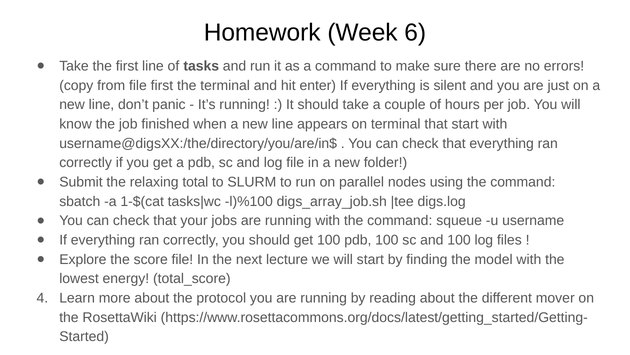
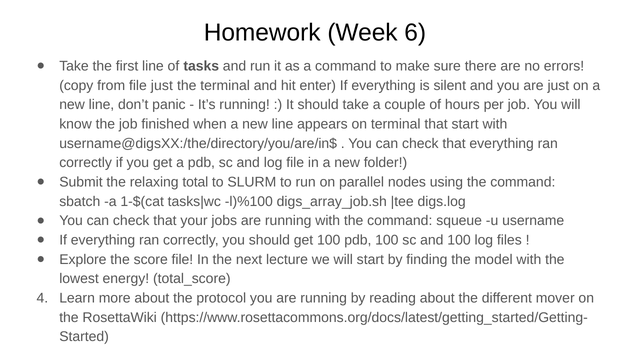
file first: first -> just
